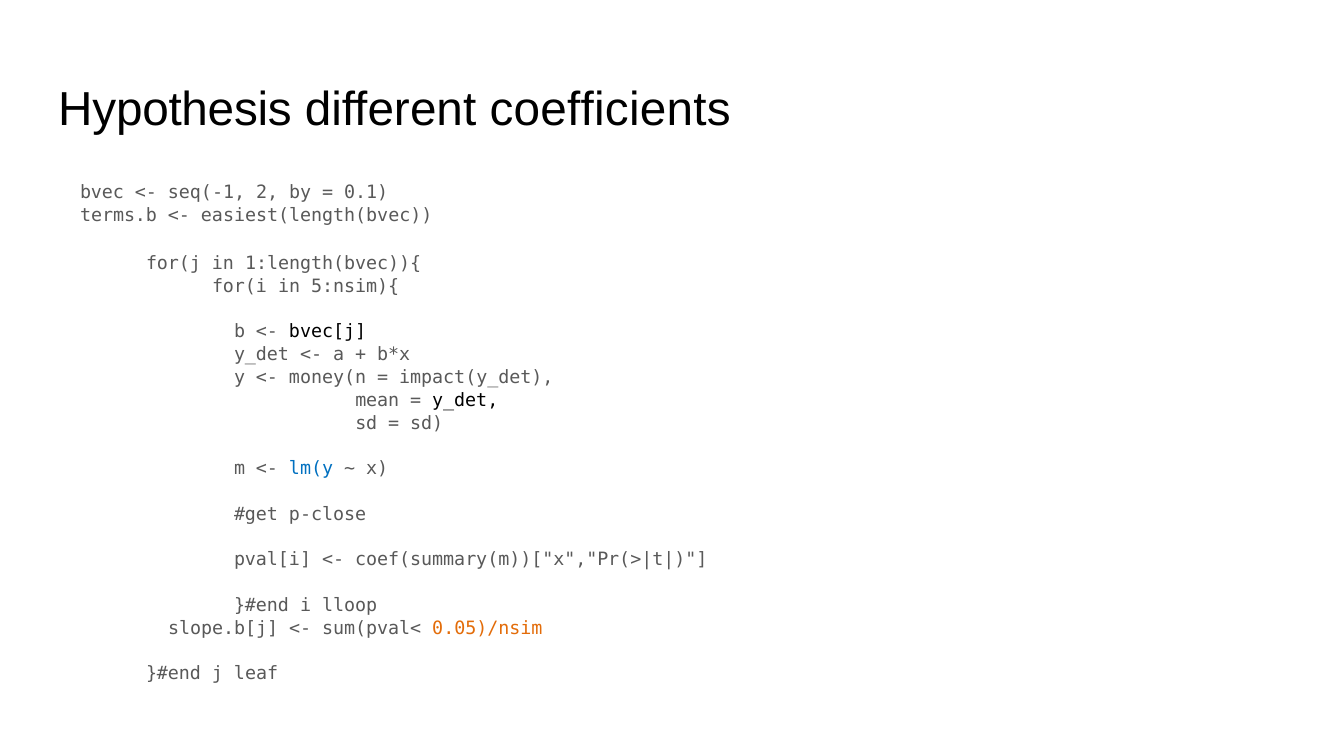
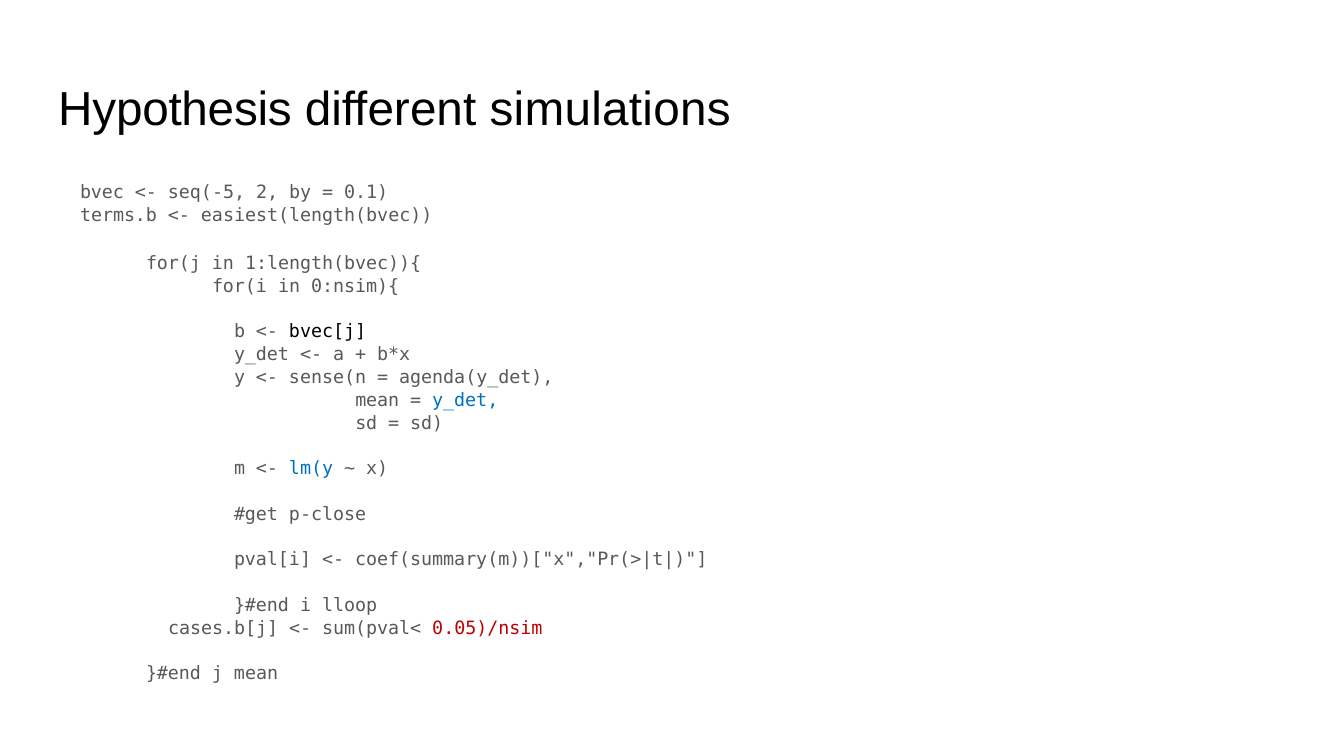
coefficients: coefficients -> simulations
seq(-1: seq(-1 -> seq(-5
5:nsim){: 5:nsim){ -> 0:nsim){
money(n: money(n -> sense(n
impact(y_det: impact(y_det -> agenda(y_det
y_det at (465, 400) colour: black -> blue
slope.b[j: slope.b[j -> cases.b[j
0.05)/nsim colour: orange -> red
j leaf: leaf -> mean
